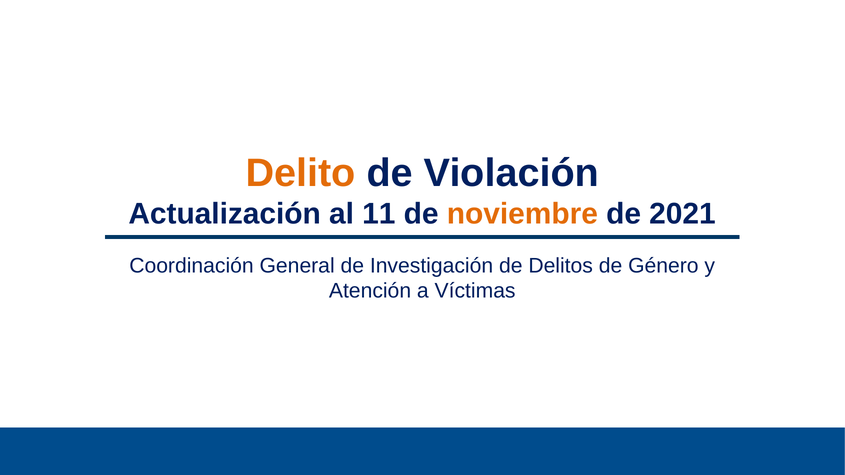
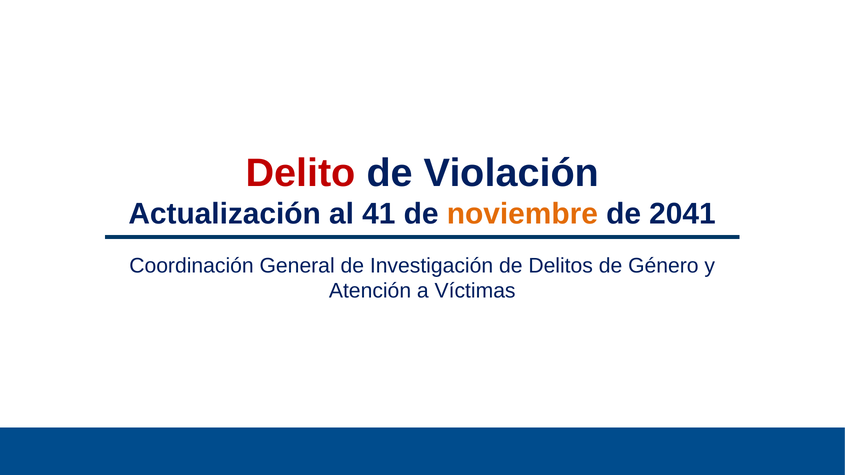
Delito colour: orange -> red
11: 11 -> 41
2021: 2021 -> 2041
